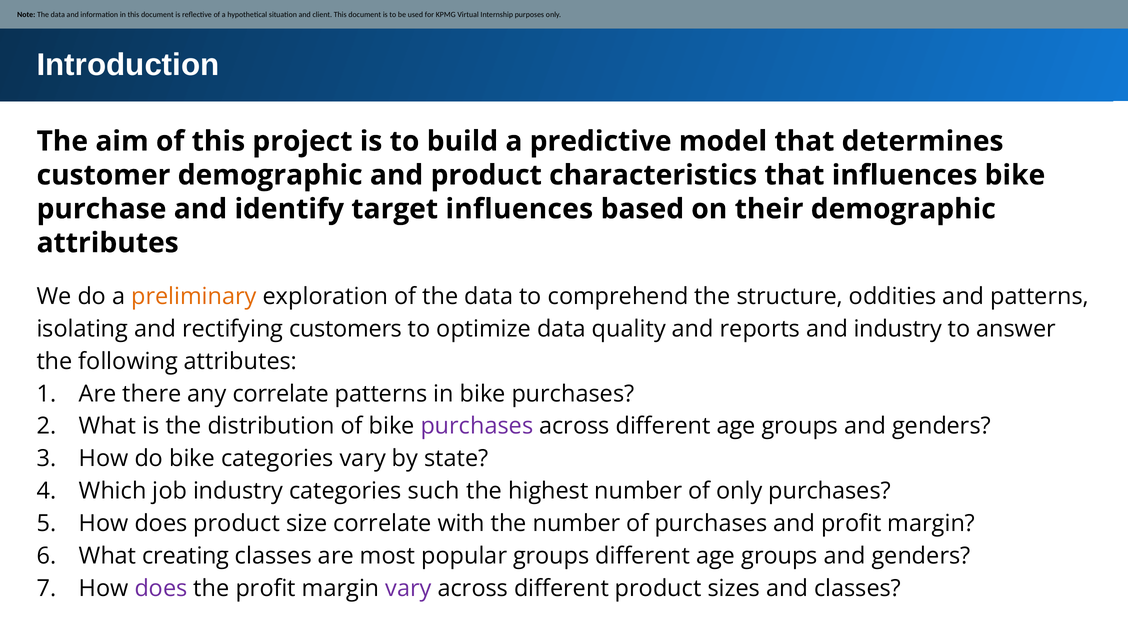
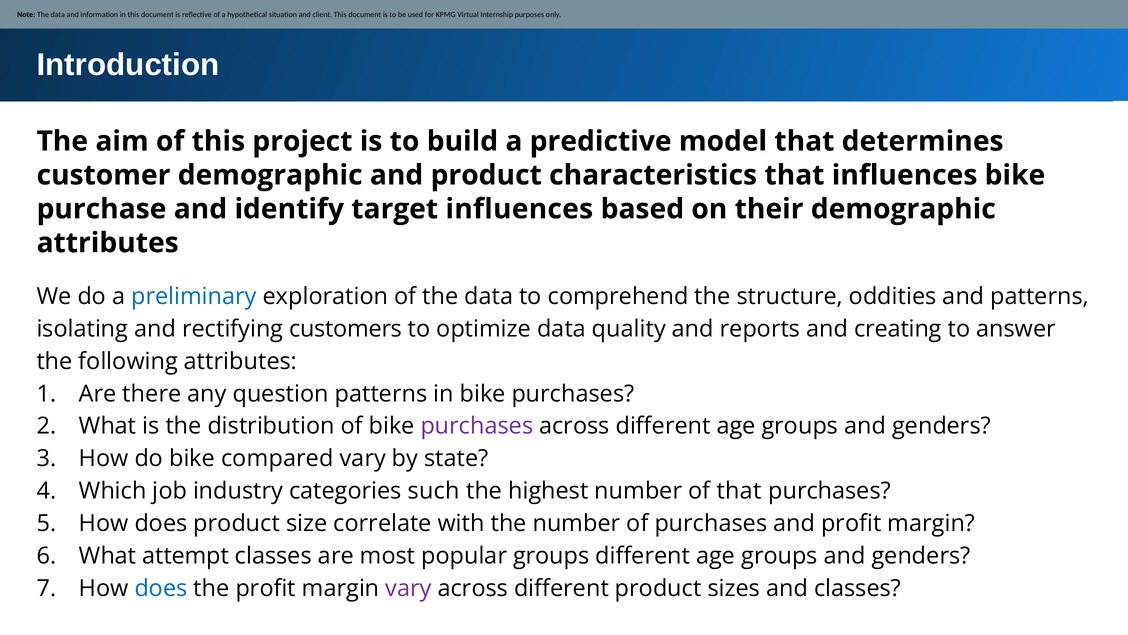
preliminary colour: orange -> blue
and industry: industry -> creating
any correlate: correlate -> question
bike categories: categories -> compared
of only: only -> that
creating: creating -> attempt
does at (161, 588) colour: purple -> blue
